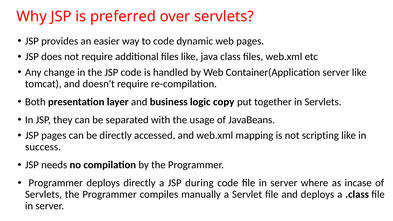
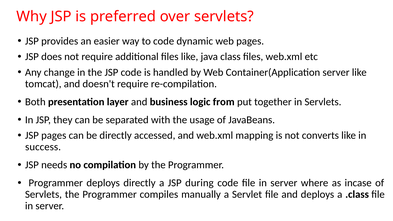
copy: copy -> from
scripting: scripting -> converts
